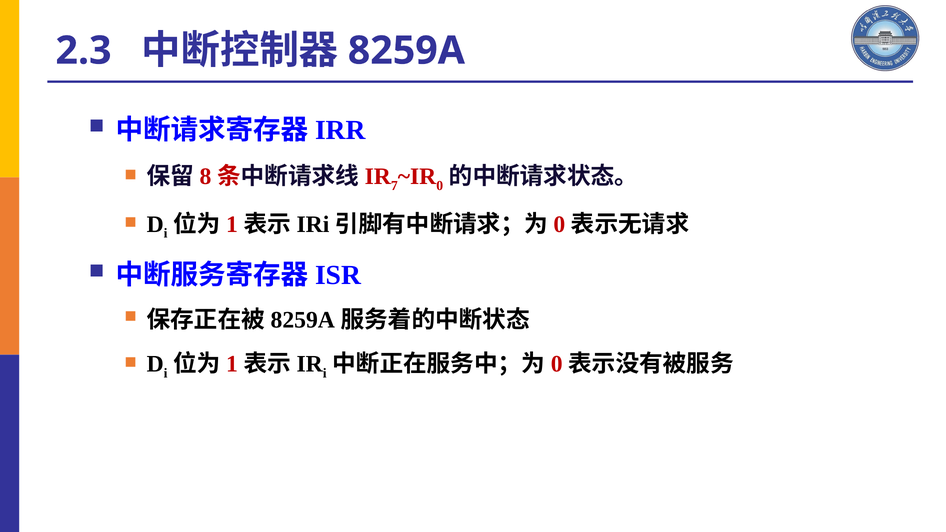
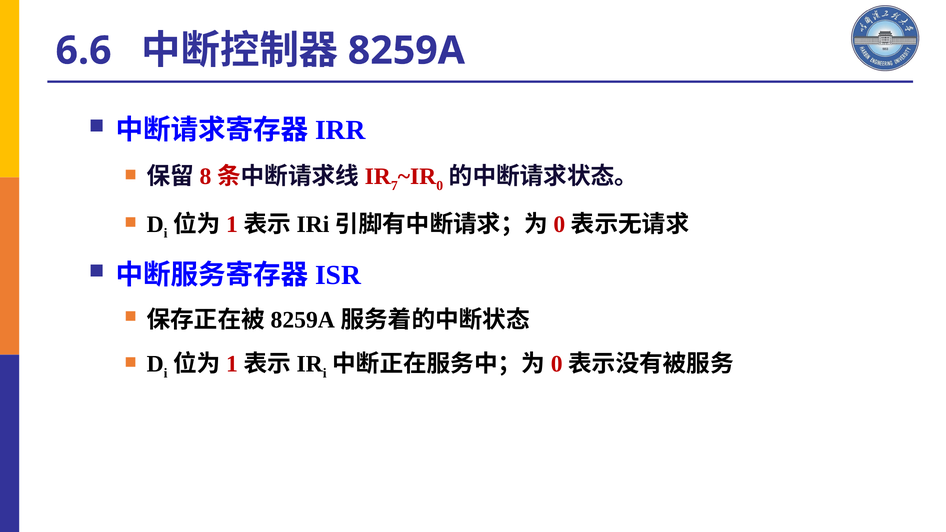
2.3: 2.3 -> 6.6
